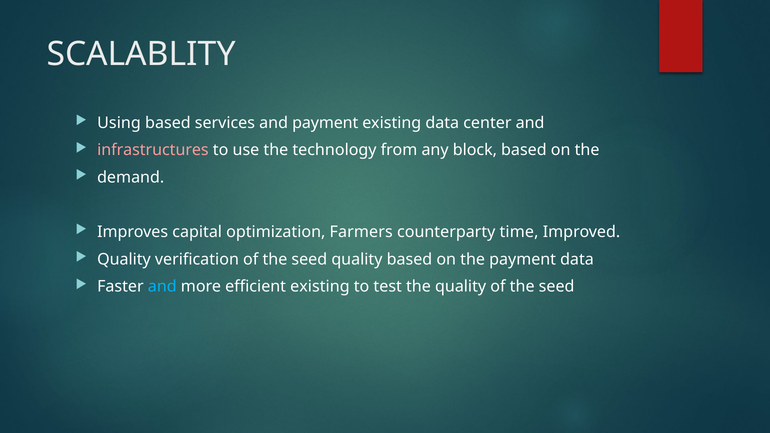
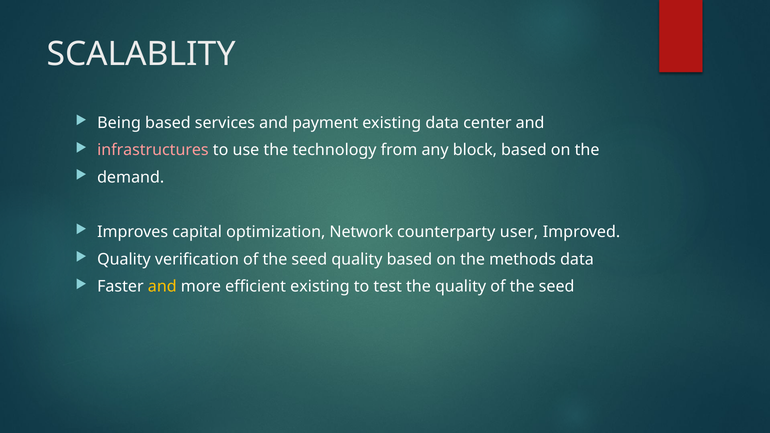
Using: Using -> Being
Farmers: Farmers -> Network
time: time -> user
the payment: payment -> methods
and at (162, 287) colour: light blue -> yellow
